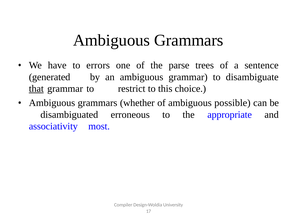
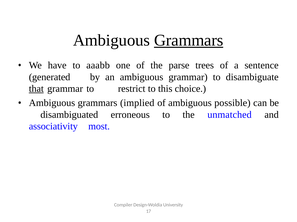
Grammars at (189, 40) underline: none -> present
errors: errors -> aaabb
whether: whether -> implied
appropriate: appropriate -> unmatched
